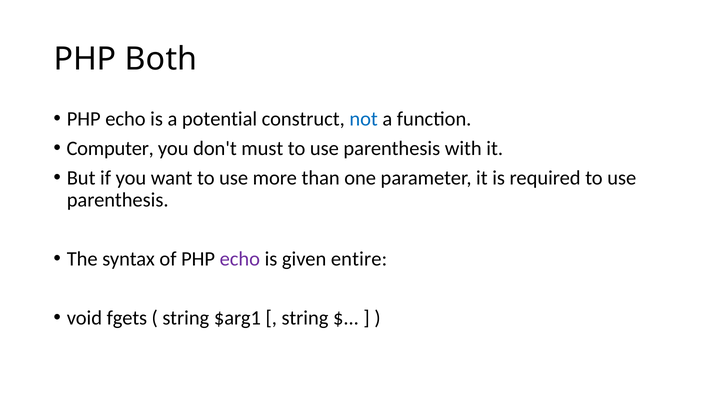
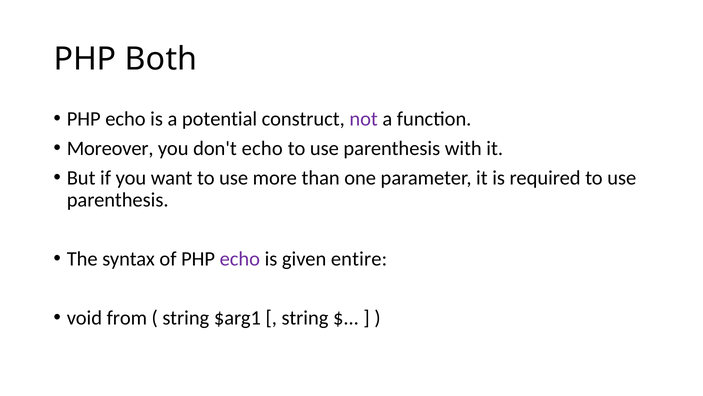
not colour: blue -> purple
Computer: Computer -> Moreover
don't must: must -> echo
fgets: fgets -> from
